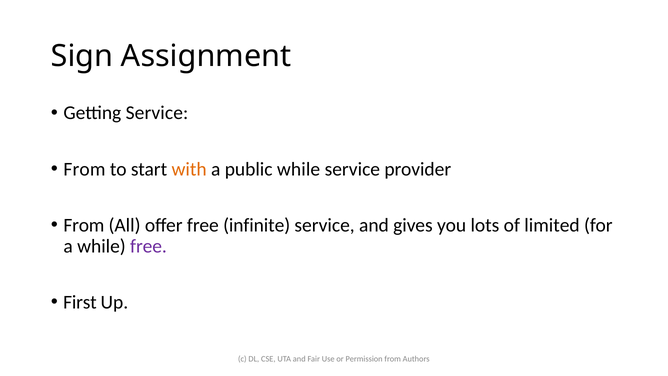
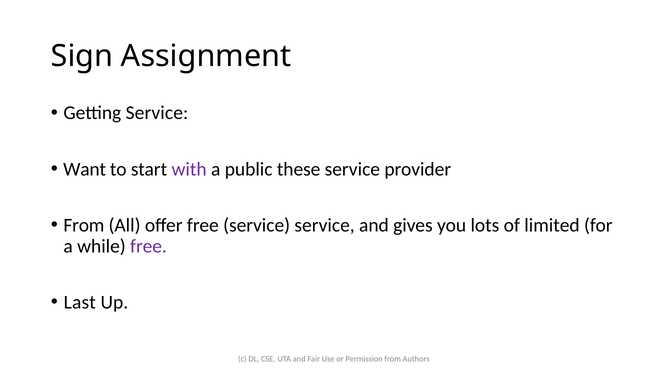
From at (84, 169): From -> Want
with colour: orange -> purple
public while: while -> these
free infinite: infinite -> service
First: First -> Last
